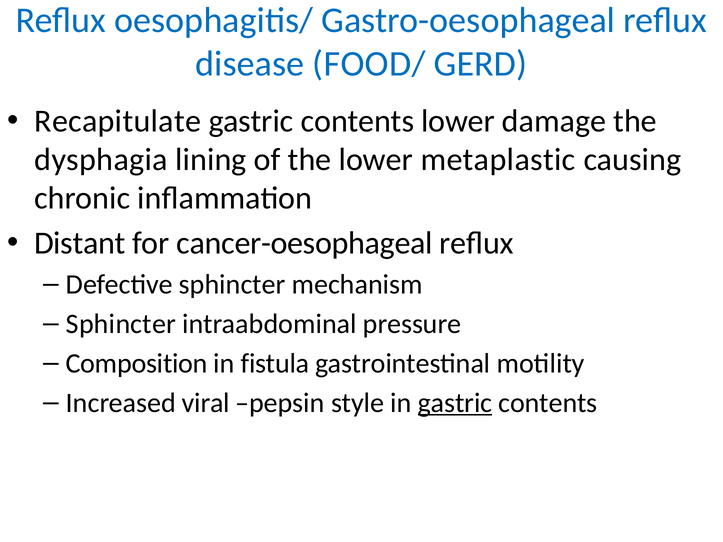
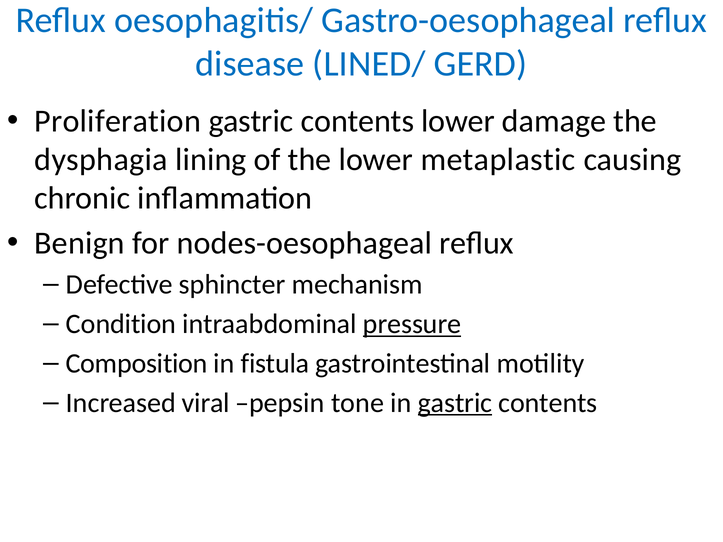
FOOD/: FOOD/ -> LINED/
Recapitulate: Recapitulate -> Proliferation
Distant: Distant -> Benign
cancer-oesophageal: cancer-oesophageal -> nodes-oesophageal
Sphincter at (121, 324): Sphincter -> Condition
pressure underline: none -> present
style: style -> tone
